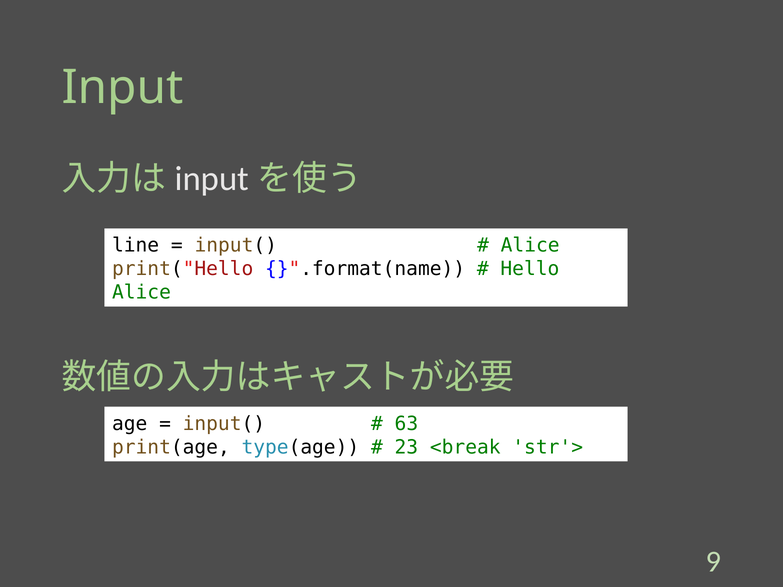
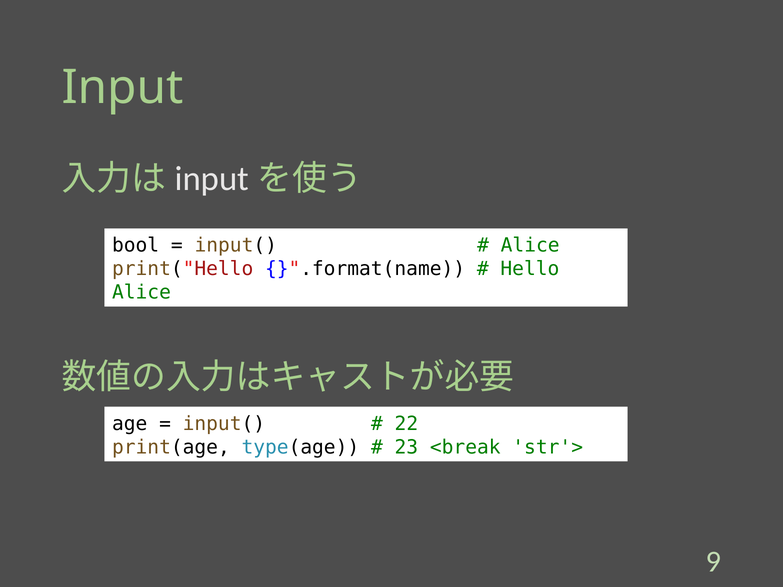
line: line -> bool
63: 63 -> 22
